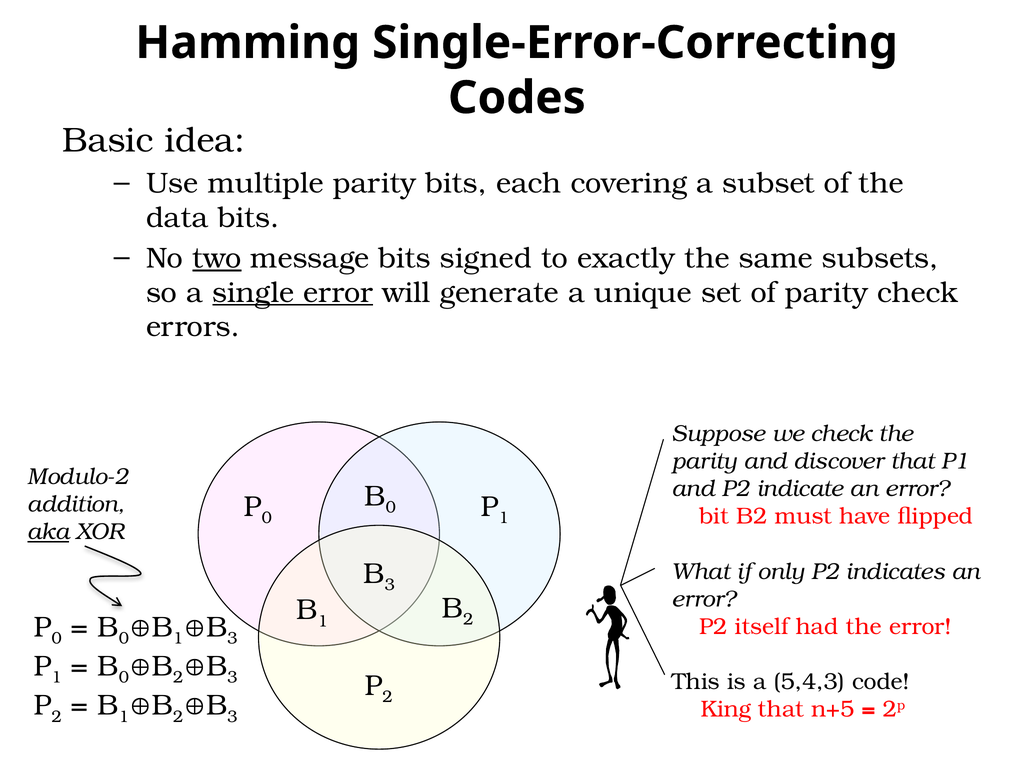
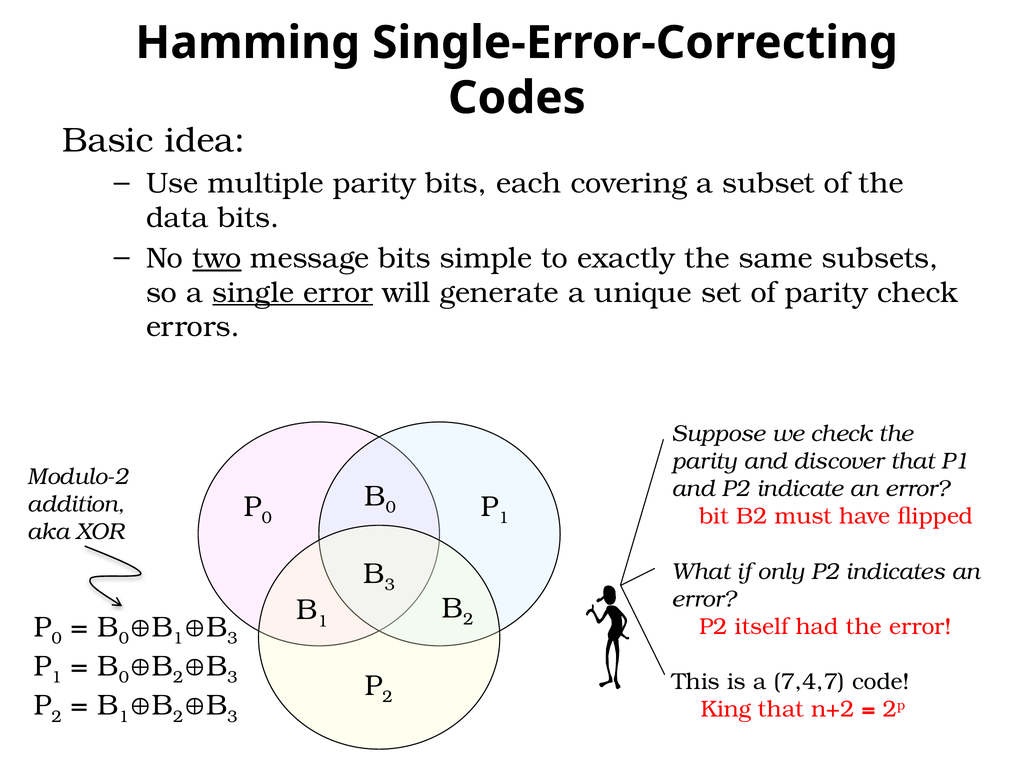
signed: signed -> simple
aka underline: present -> none
5,4,3: 5,4,3 -> 7,4,7
n+5: n+5 -> n+2
